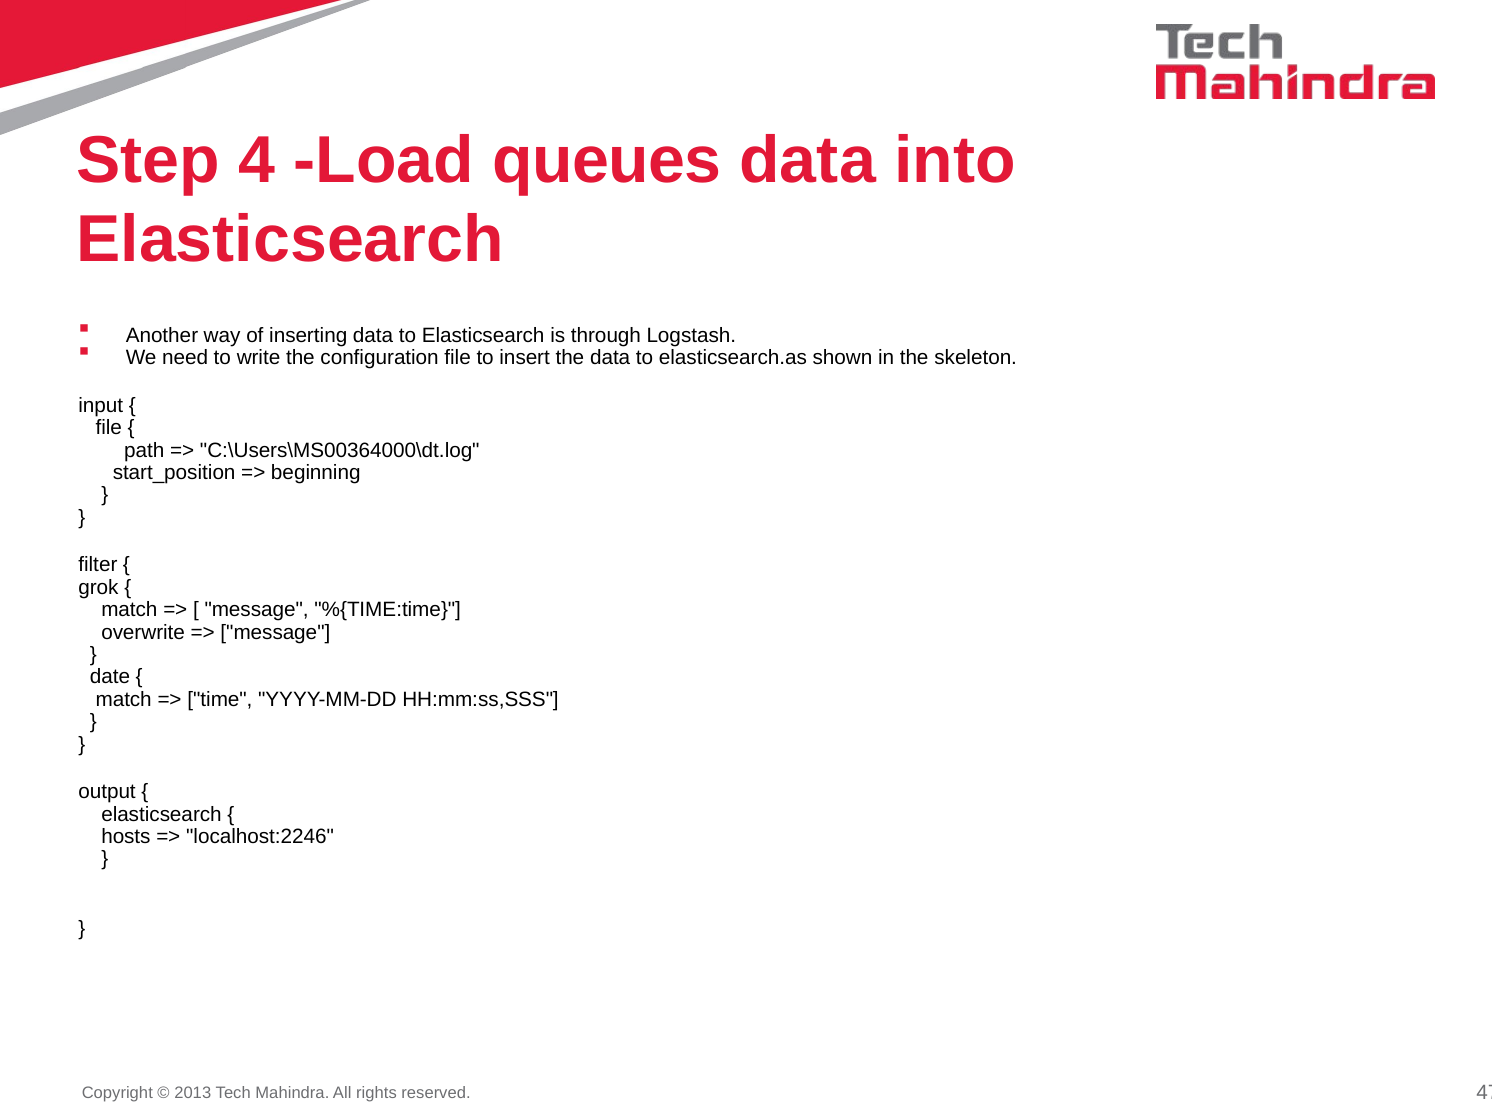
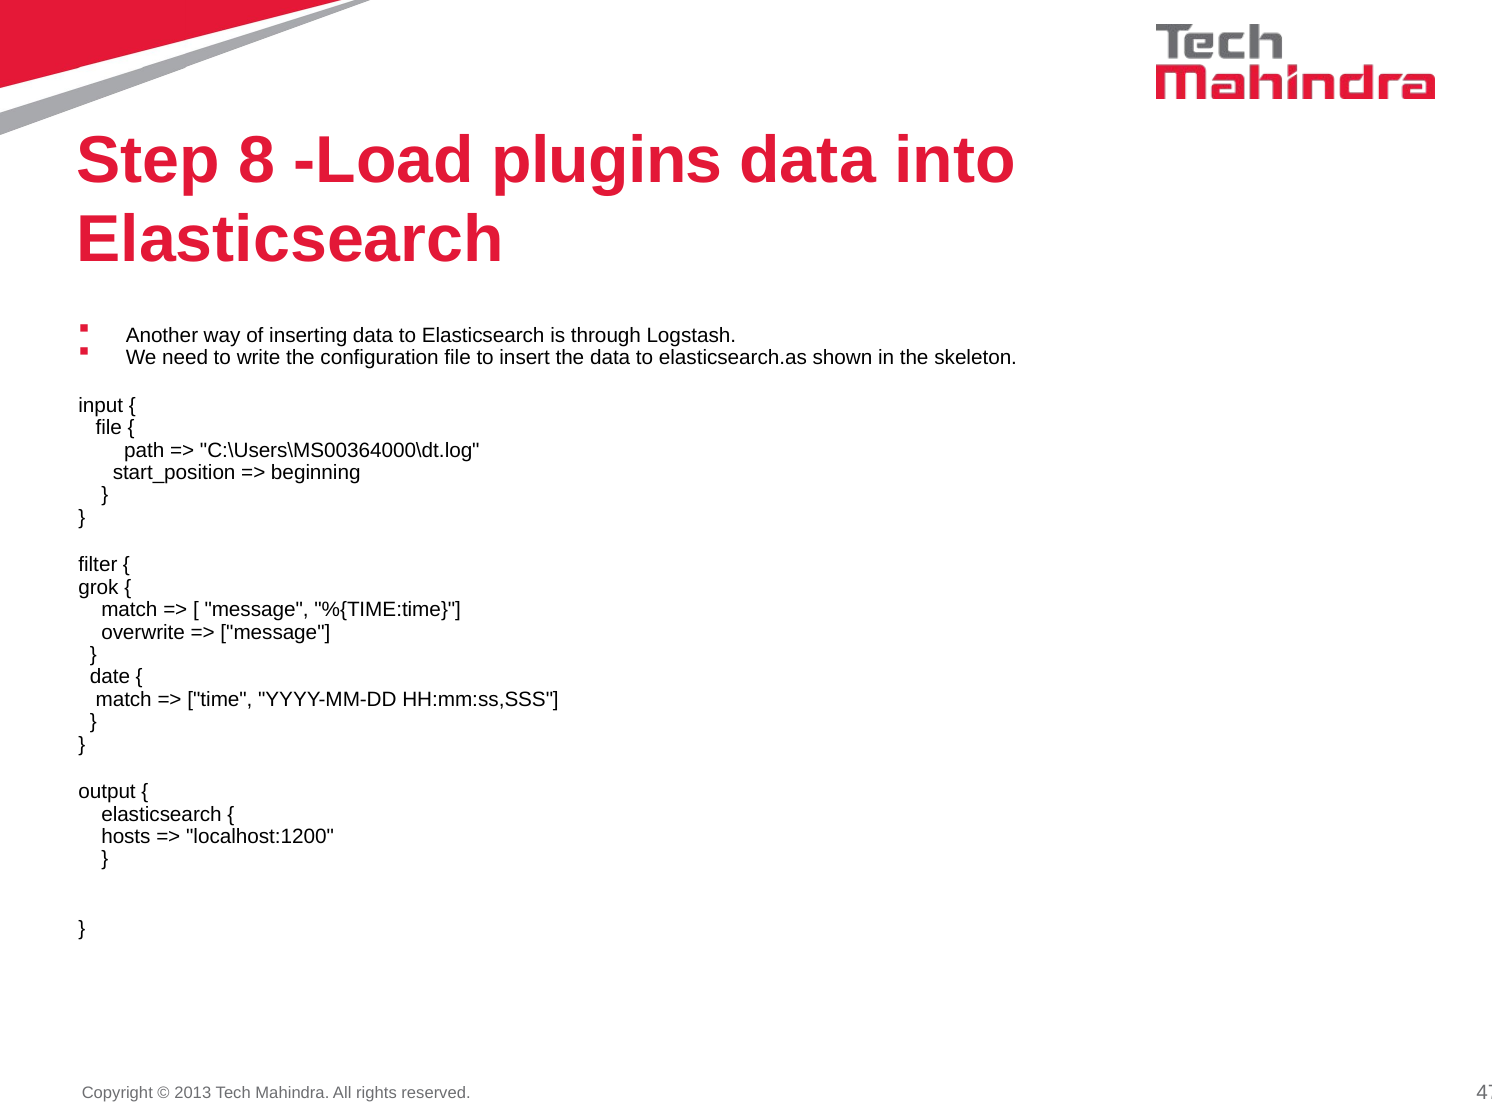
4: 4 -> 8
queues: queues -> plugins
localhost:2246: localhost:2246 -> localhost:1200
